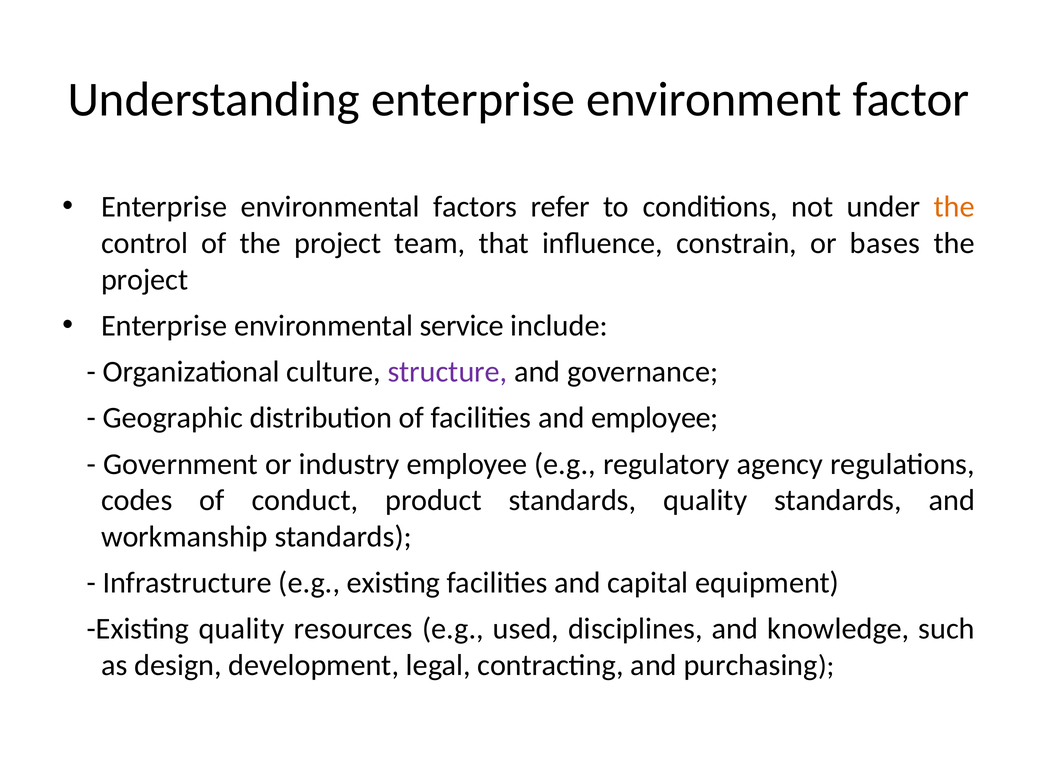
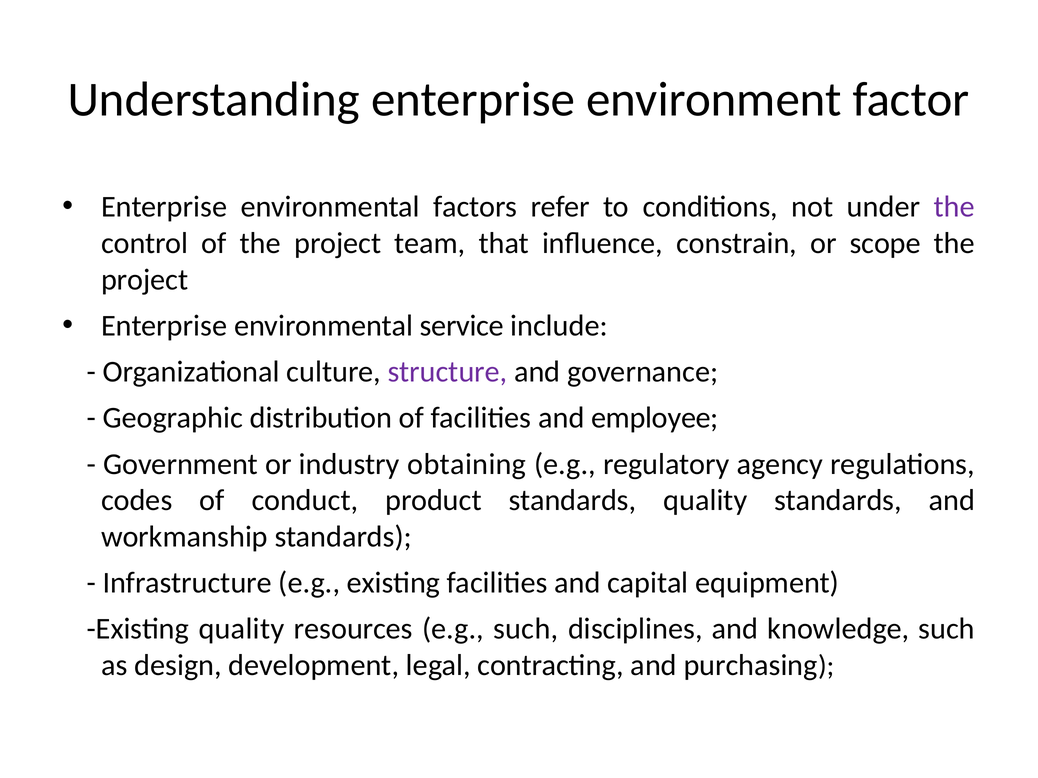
the at (954, 207) colour: orange -> purple
bases: bases -> scope
industry employee: employee -> obtaining
e.g used: used -> such
